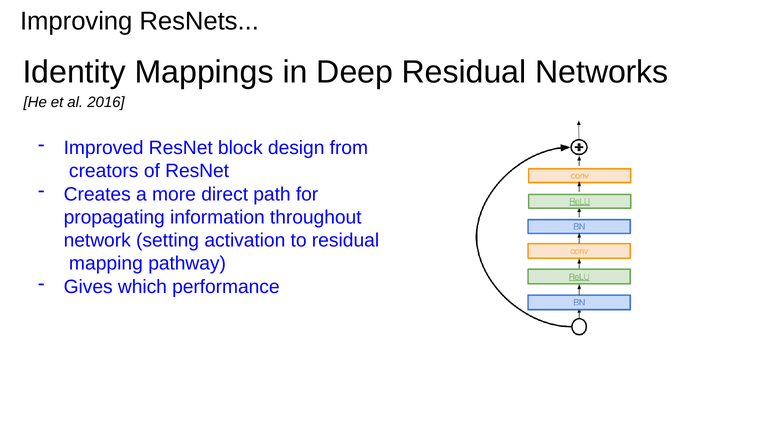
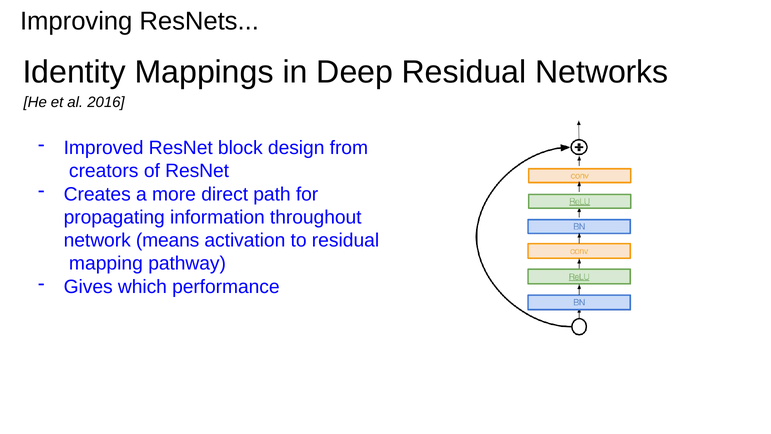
setting: setting -> means
